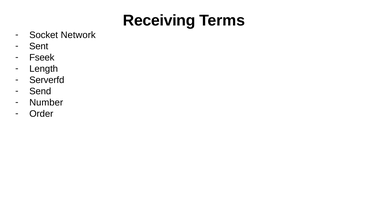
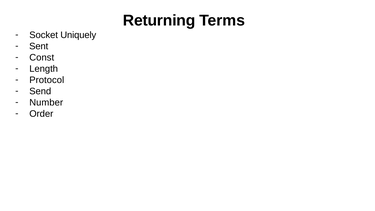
Receiving: Receiving -> Returning
Network: Network -> Uniquely
Fseek: Fseek -> Const
Serverfd: Serverfd -> Protocol
